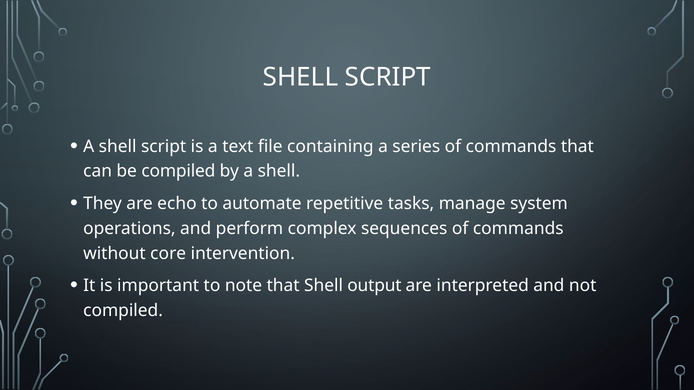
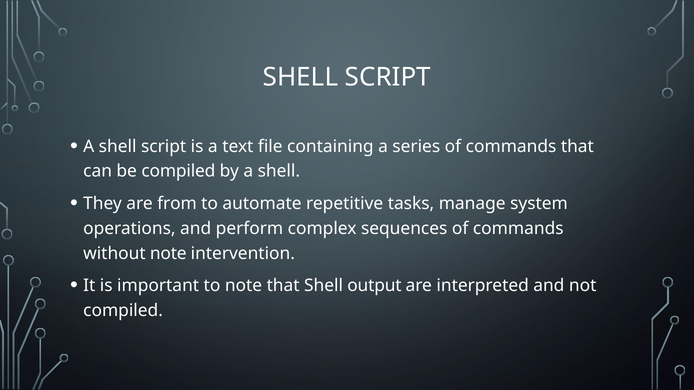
echo: echo -> from
without core: core -> note
